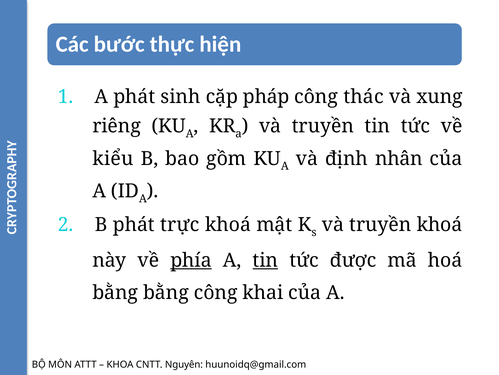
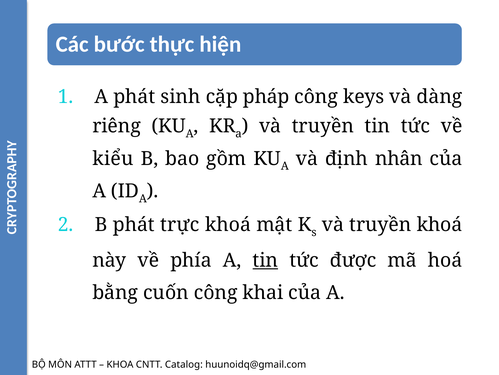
thác: thác -> keys
xung: xung -> dàng
phía underline: present -> none
bằng bằng: bằng -> cuốn
Nguyên: Nguyên -> Catalog
